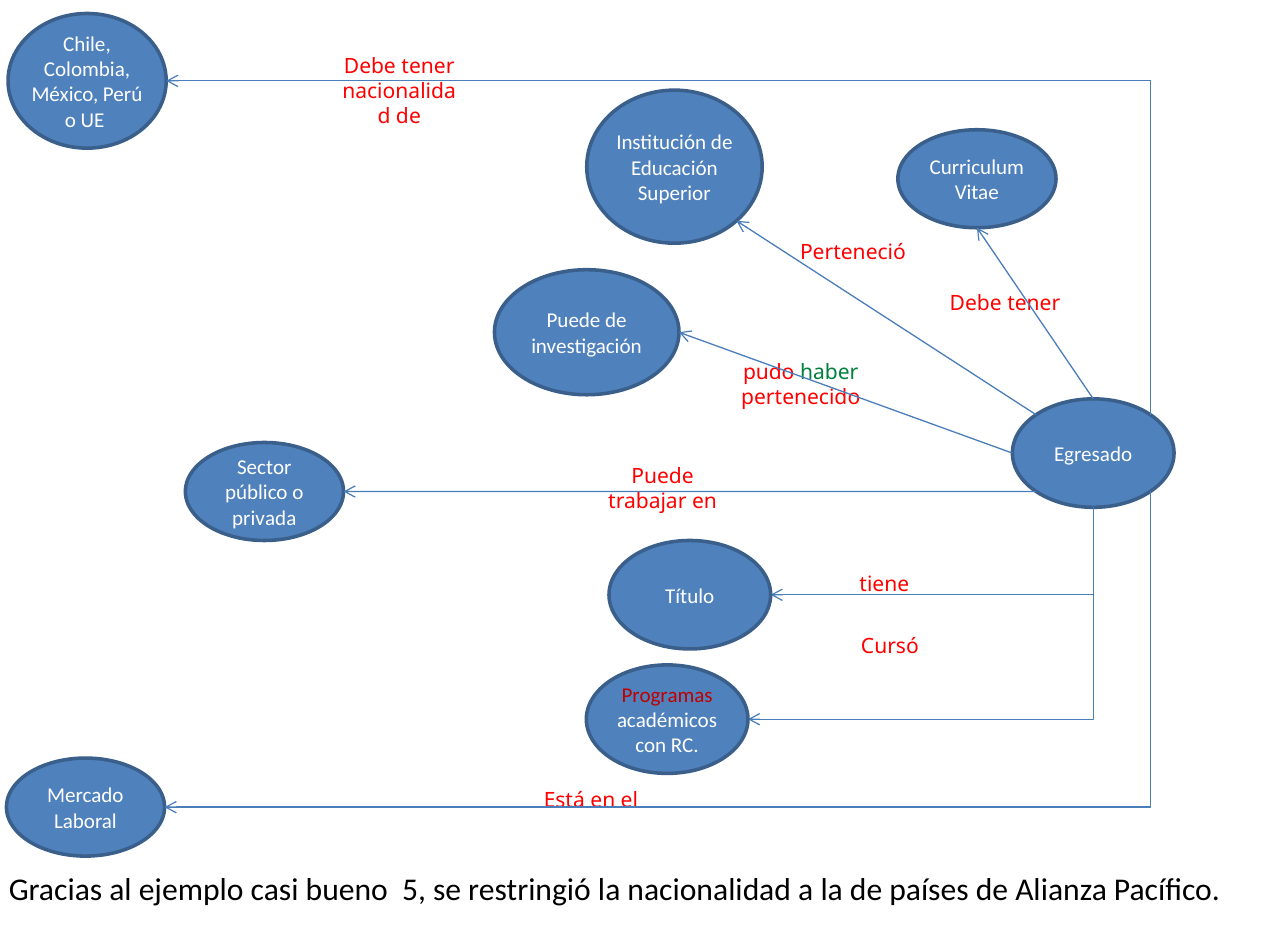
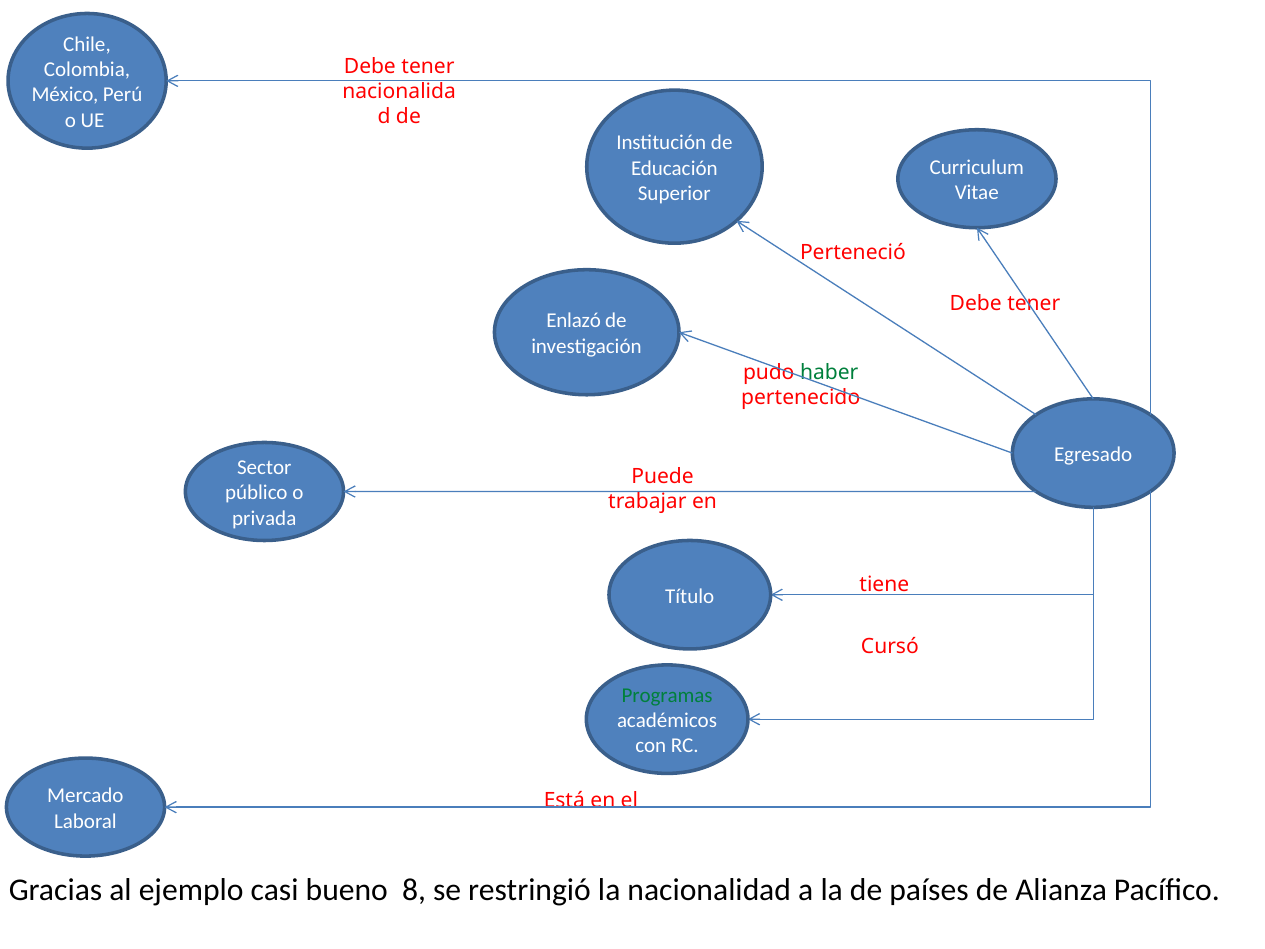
Puede at (574, 321): Puede -> Enlazó
Programas colour: red -> green
5: 5 -> 8
